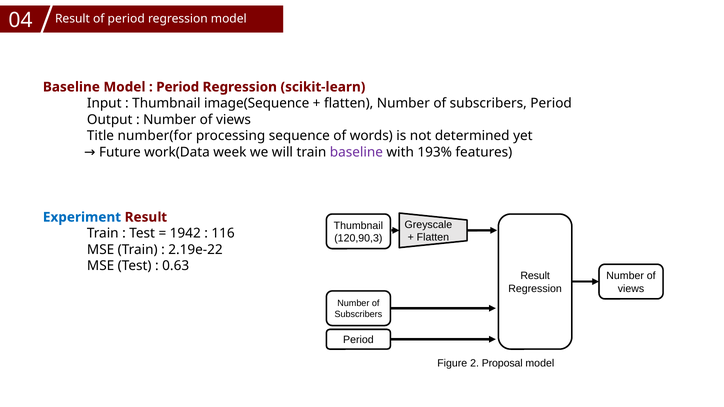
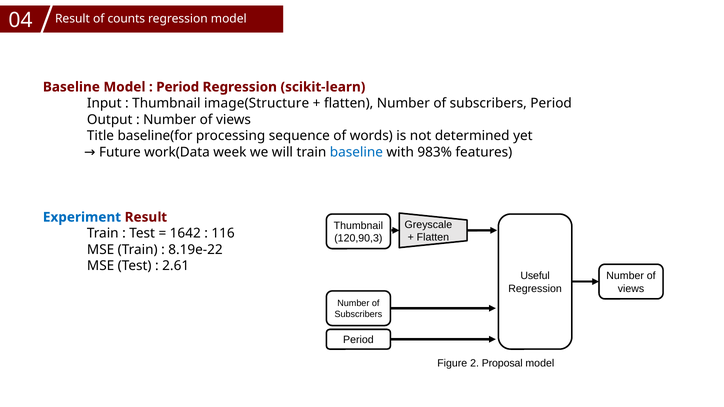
of period: period -> counts
image(Sequence: image(Sequence -> image(Structure
number(for: number(for -> baseline(for
baseline at (356, 152) colour: purple -> blue
193%: 193% -> 983%
1942: 1942 -> 1642
2.19e-22: 2.19e-22 -> 8.19e-22
0.63: 0.63 -> 2.61
Result at (535, 276): Result -> Useful
